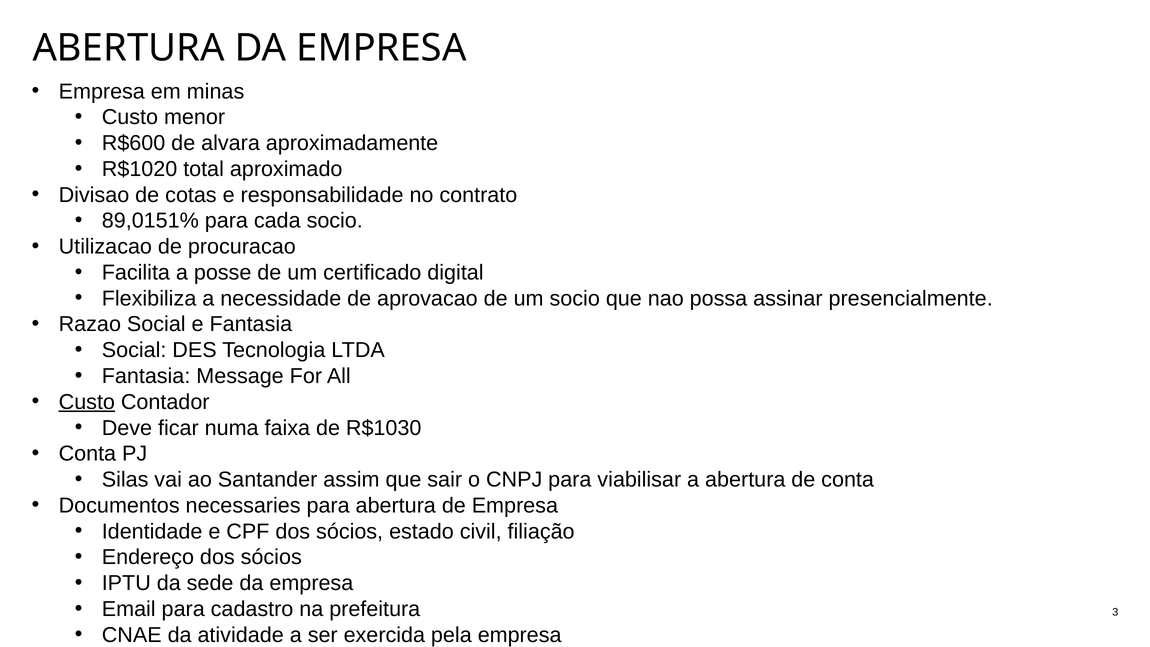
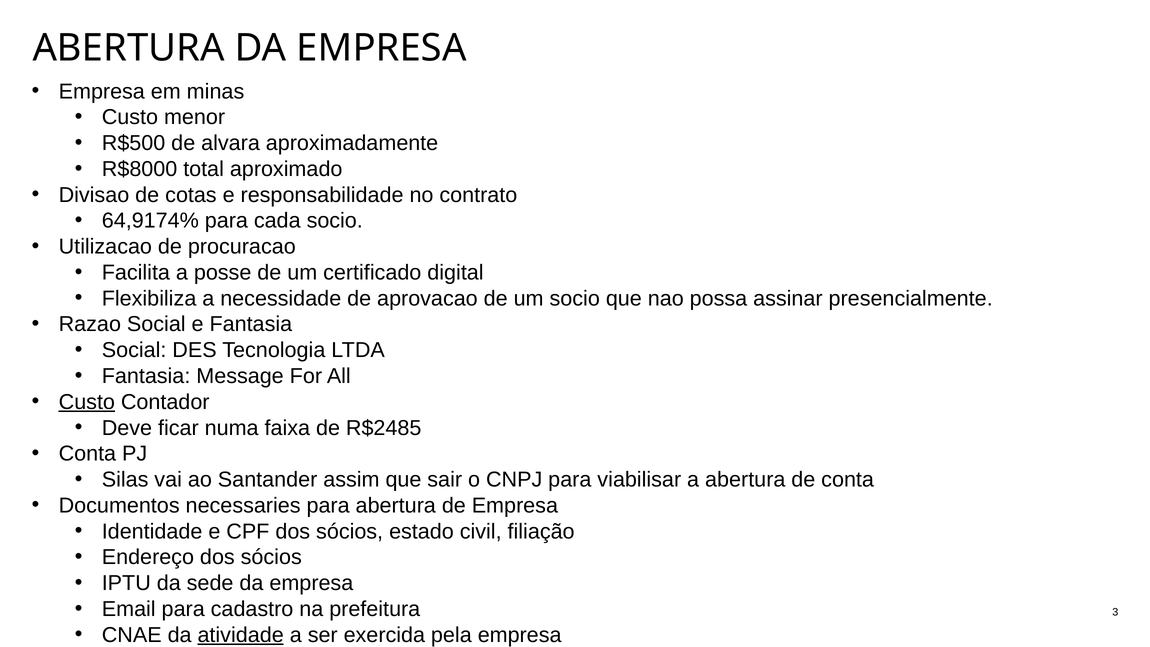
R$600: R$600 -> R$500
R$1020: R$1020 -> R$8000
89,0151%: 89,0151% -> 64,9174%
R$1030: R$1030 -> R$2485
atividade underline: none -> present
